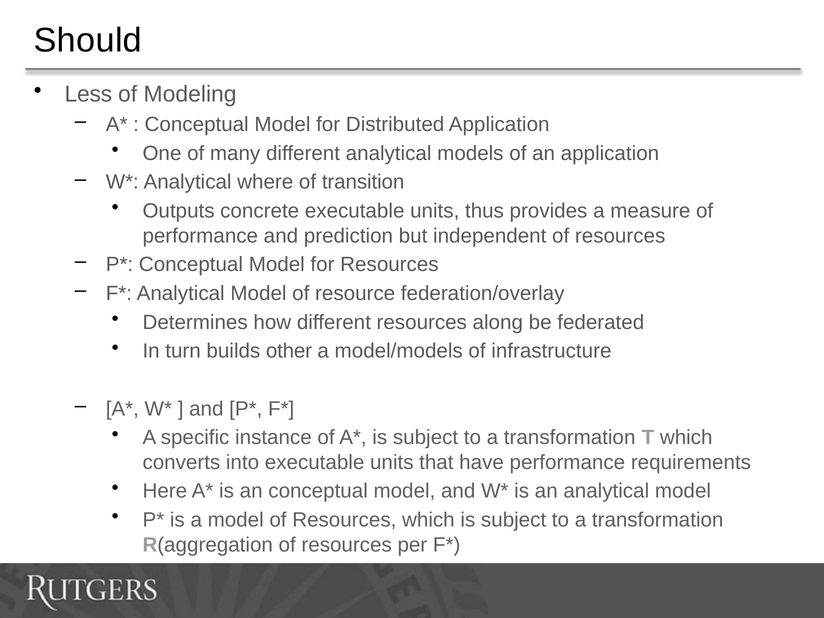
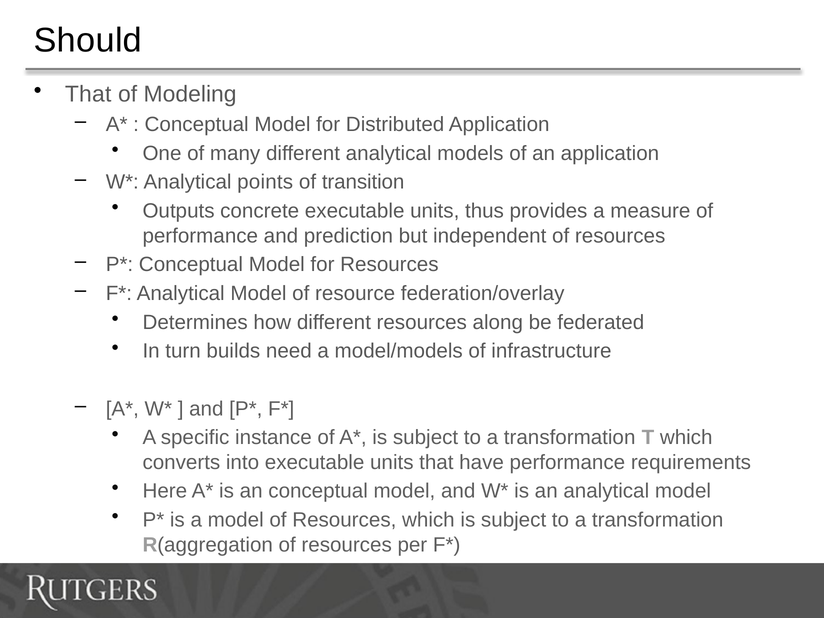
Less at (88, 94): Less -> That
where: where -> points
other: other -> need
